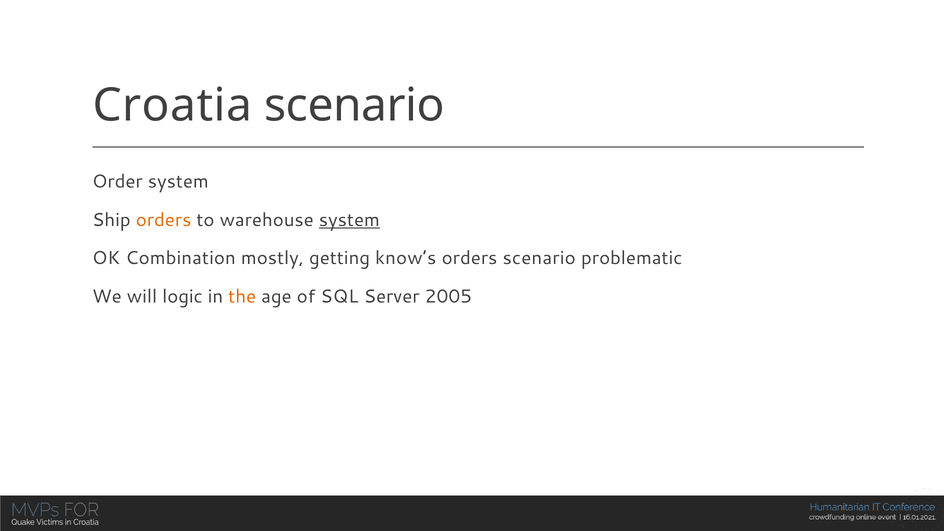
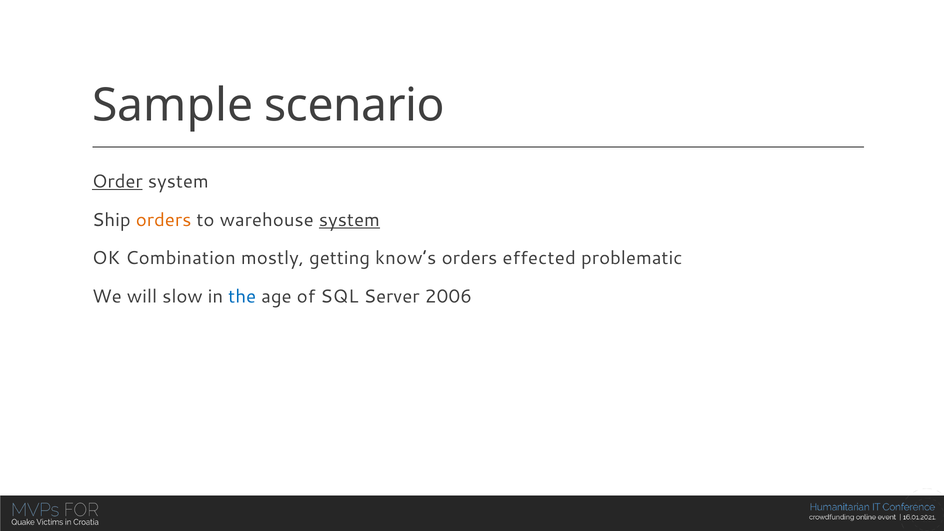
Croatia: Croatia -> Sample
Order underline: none -> present
orders scenario: scenario -> effected
logic: logic -> slow
the colour: orange -> blue
2005: 2005 -> 2006
